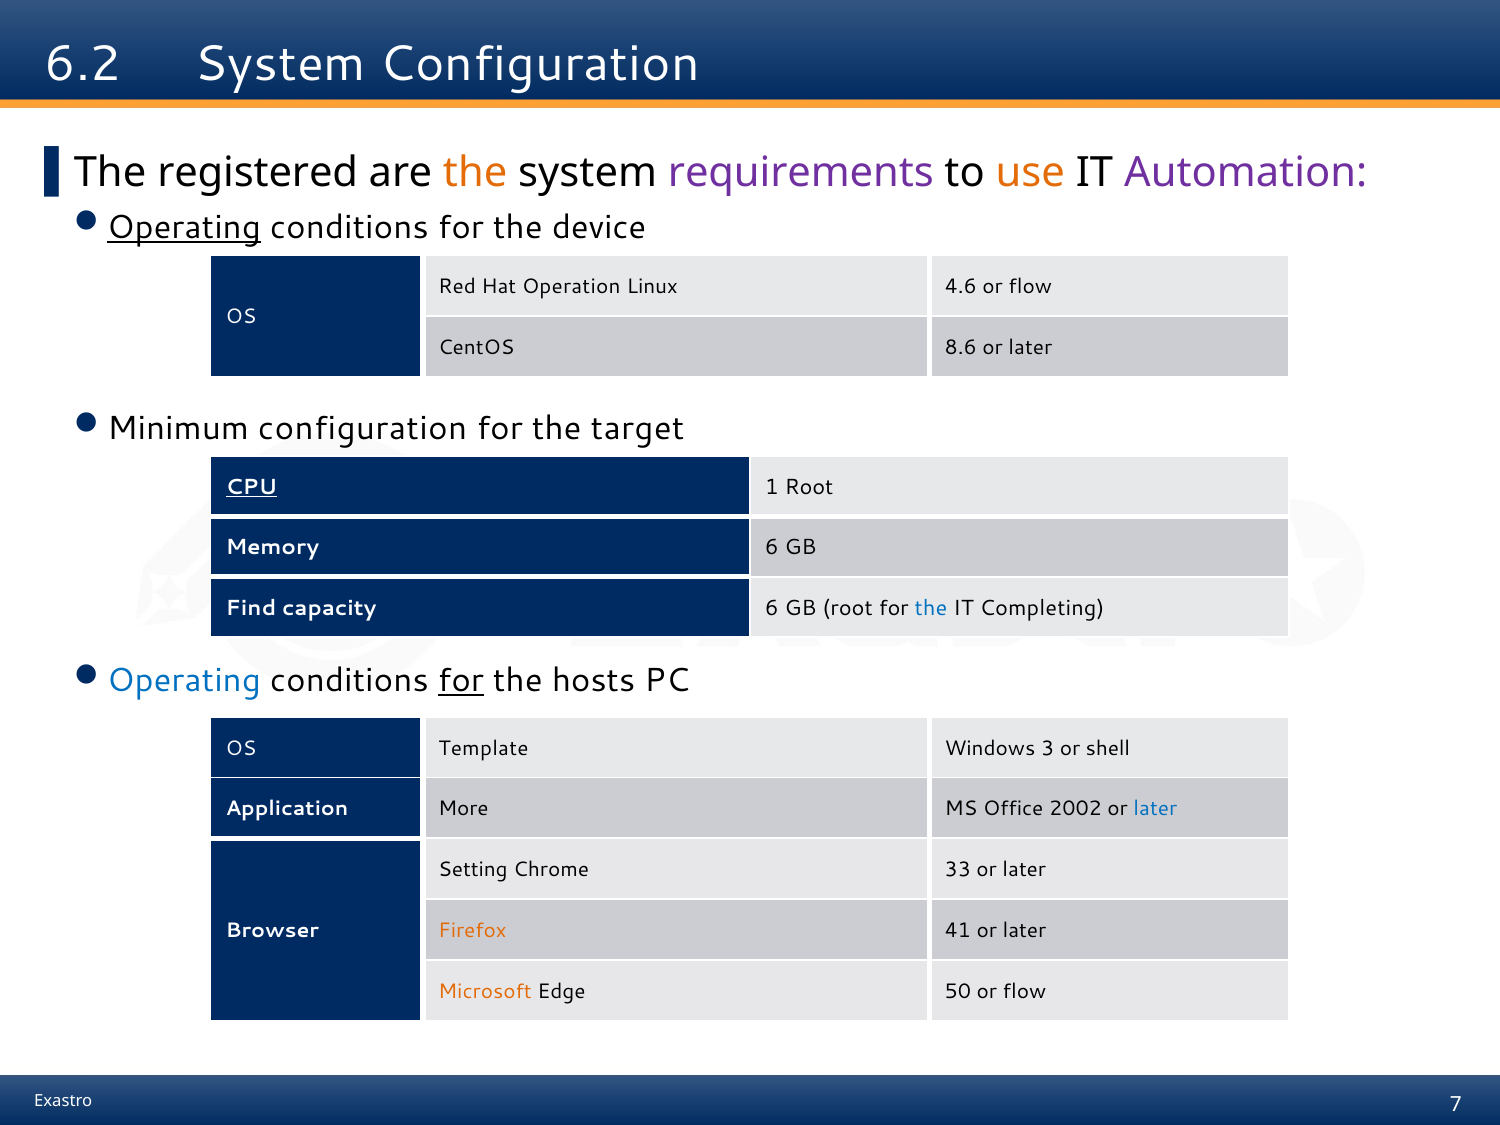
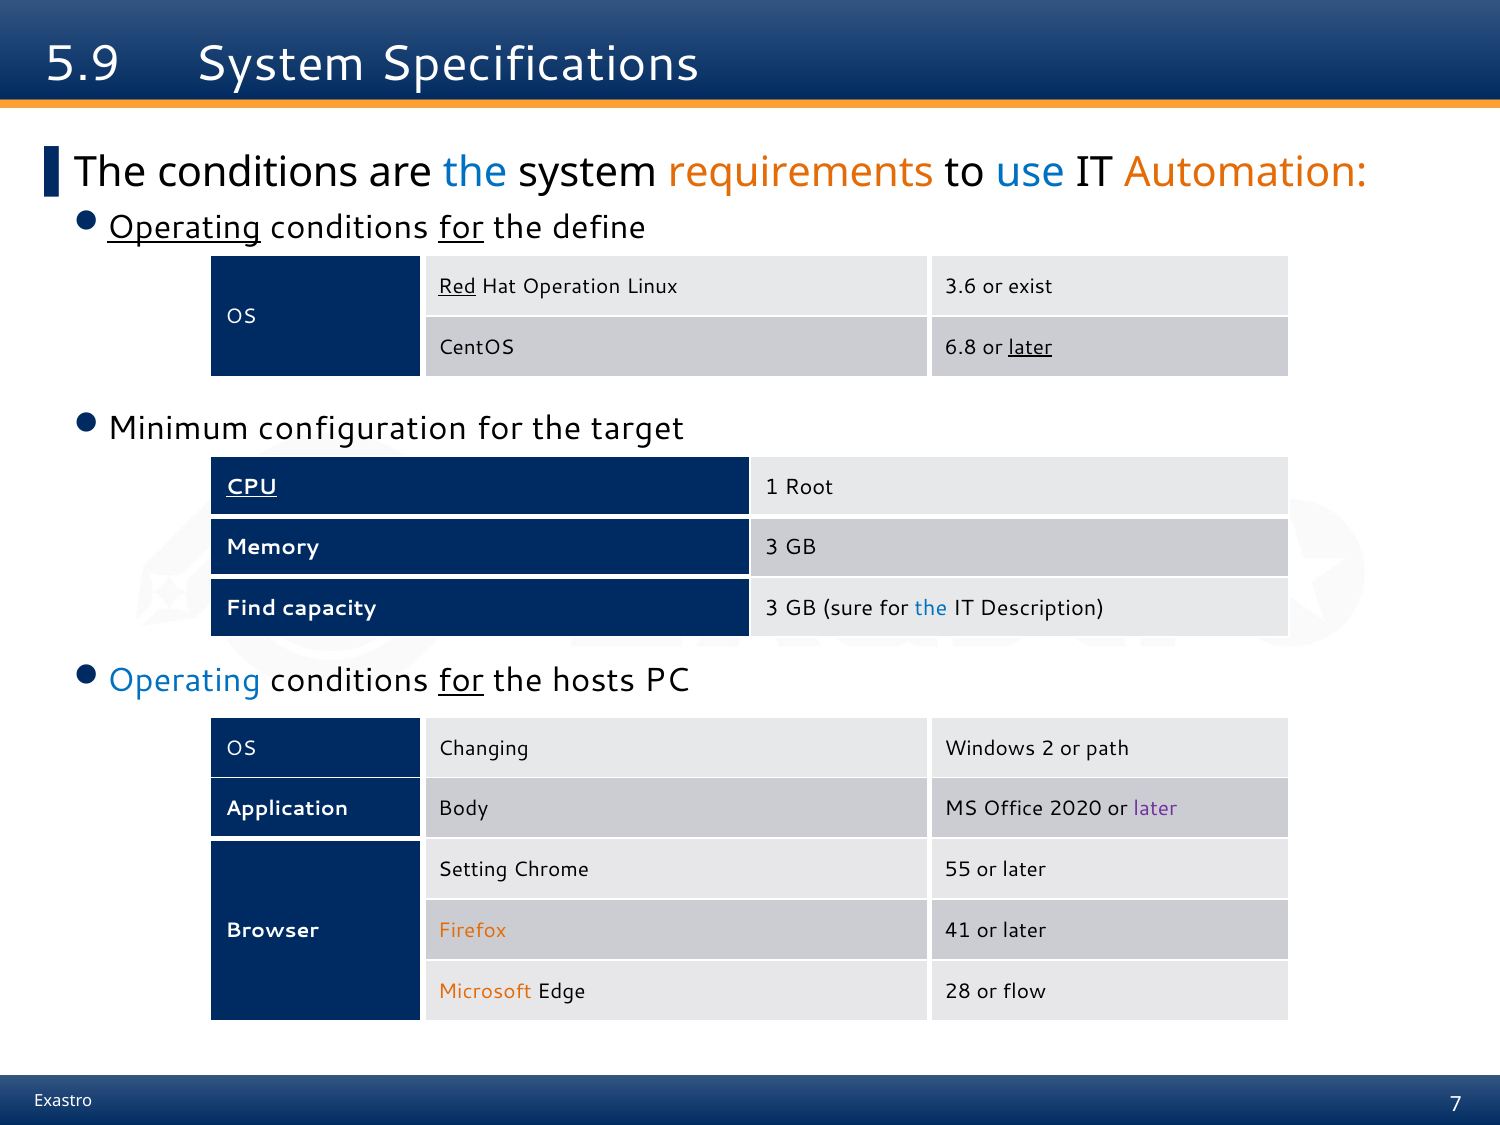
6.2: 6.2 -> 5.9
System Configuration: Configuration -> Specifications
The registered: registered -> conditions
the at (475, 173) colour: orange -> blue
requirements colour: purple -> orange
use colour: orange -> blue
Automation colour: purple -> orange
for at (461, 227) underline: none -> present
device: device -> define
Red underline: none -> present
4.6: 4.6 -> 3.6
flow at (1030, 286): flow -> exist
8.6: 8.6 -> 6.8
later at (1030, 347) underline: none -> present
Memory 6: 6 -> 3
capacity 6: 6 -> 3
GB root: root -> sure
Completing: Completing -> Description
Template: Template -> Changing
3: 3 -> 2
shell: shell -> path
More: More -> Body
2002: 2002 -> 2020
later at (1155, 809) colour: blue -> purple
33: 33 -> 55
50: 50 -> 28
